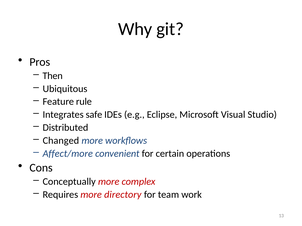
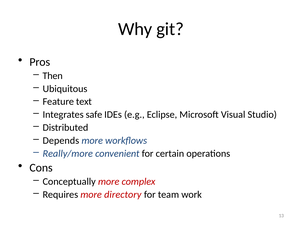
rule: rule -> text
Changed: Changed -> Depends
Affect/more: Affect/more -> Really/more
